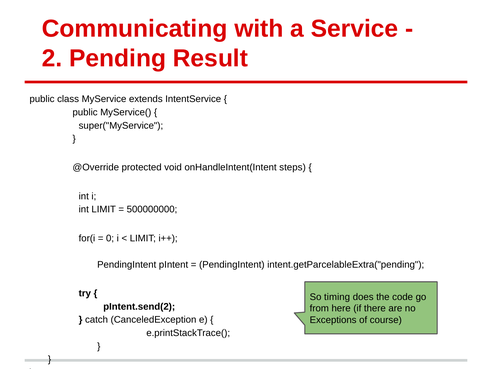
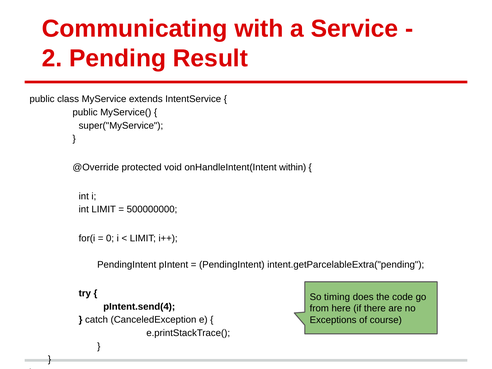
steps: steps -> within
pIntent.send(2: pIntent.send(2 -> pIntent.send(4
